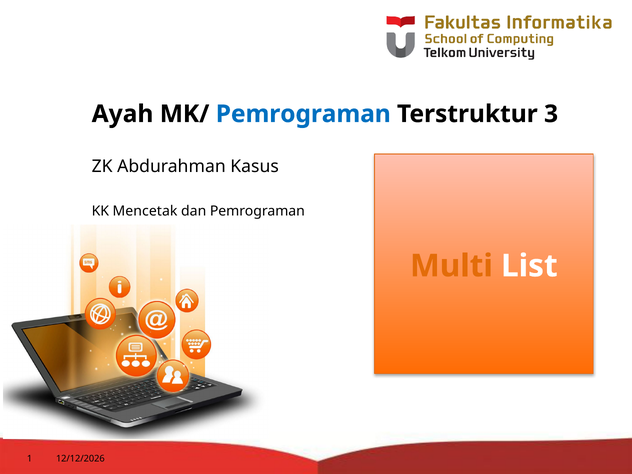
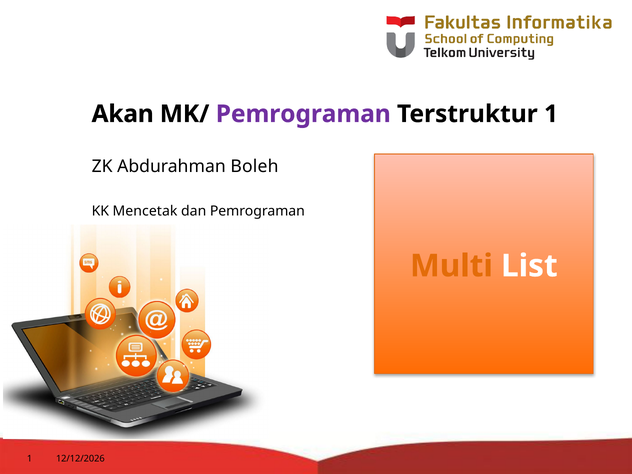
Ayah: Ayah -> Akan
Pemrograman at (303, 114) colour: blue -> purple
Terstruktur 3: 3 -> 1
Kasus: Kasus -> Boleh
